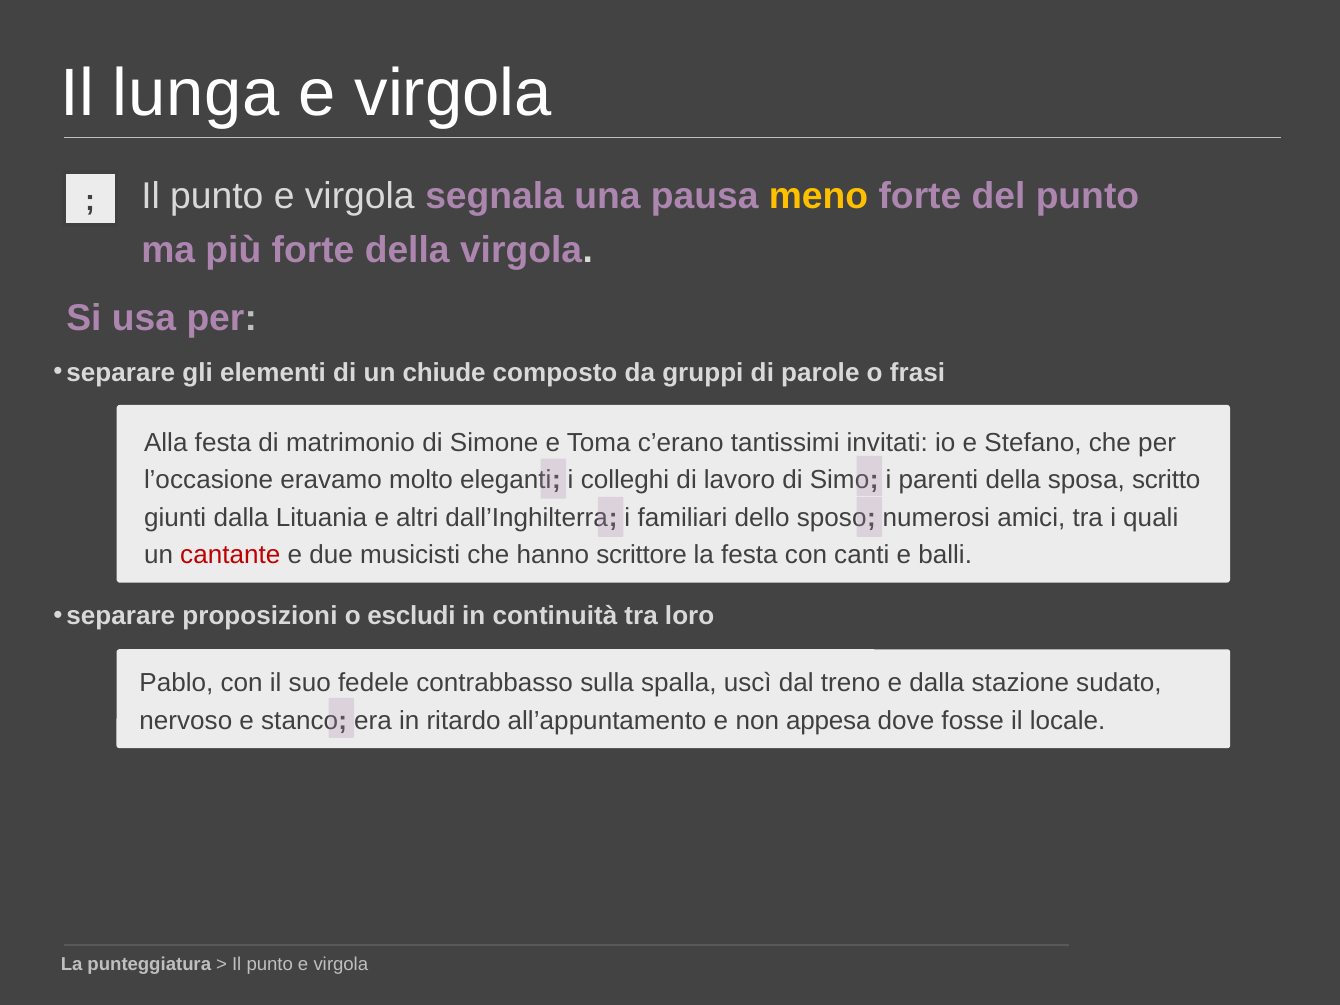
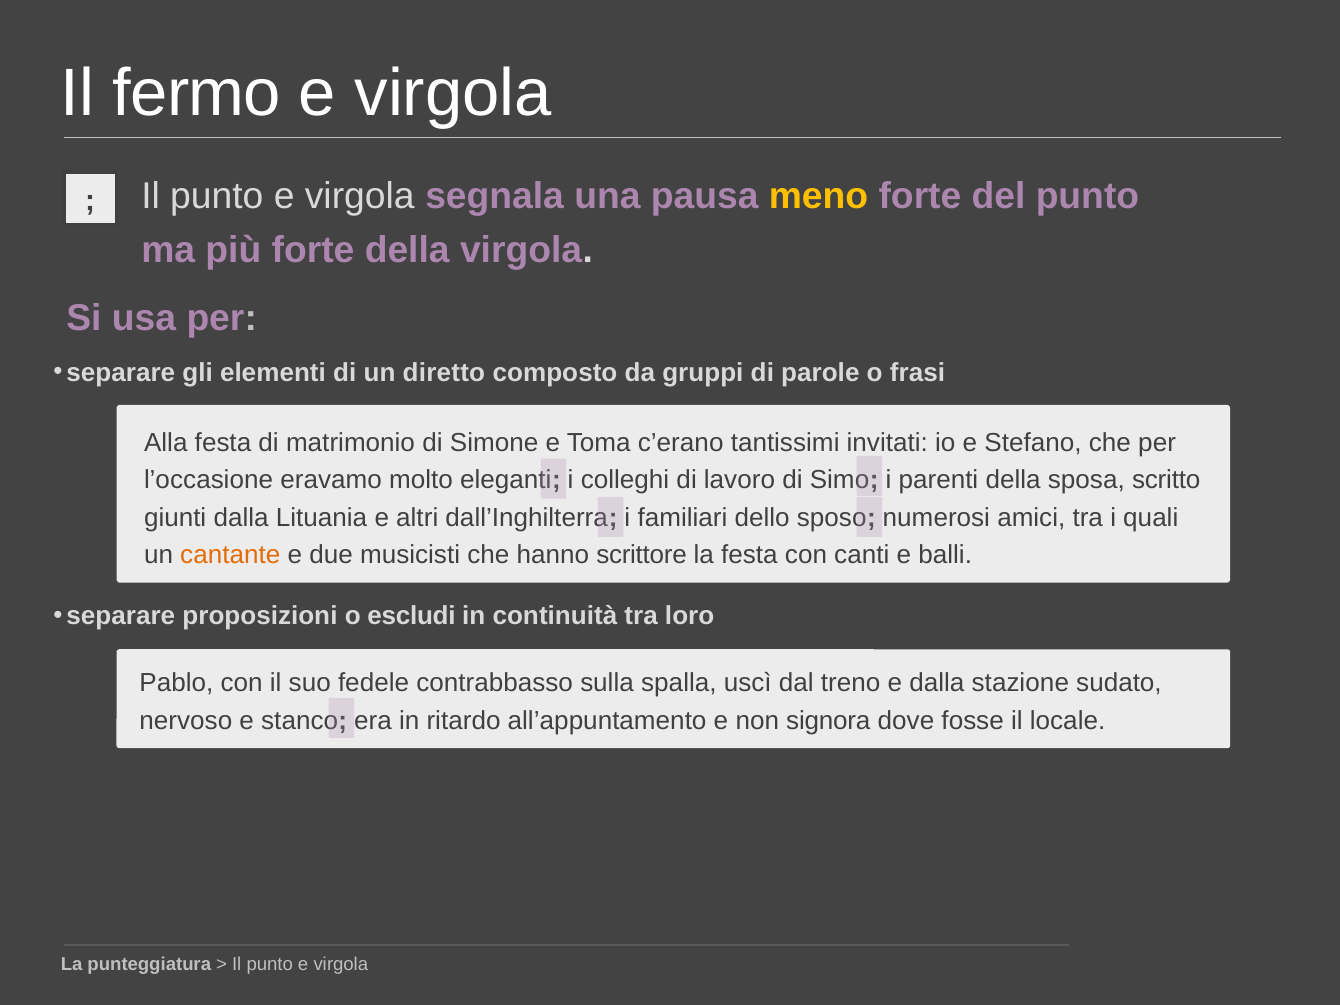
lunga: lunga -> fermo
chiude: chiude -> diretto
cantante colour: red -> orange
appesa: appesa -> signora
